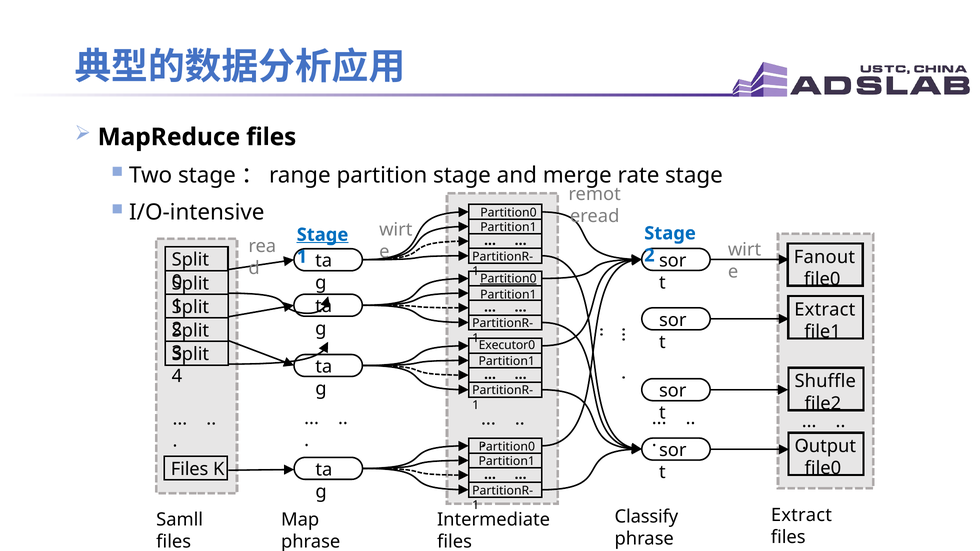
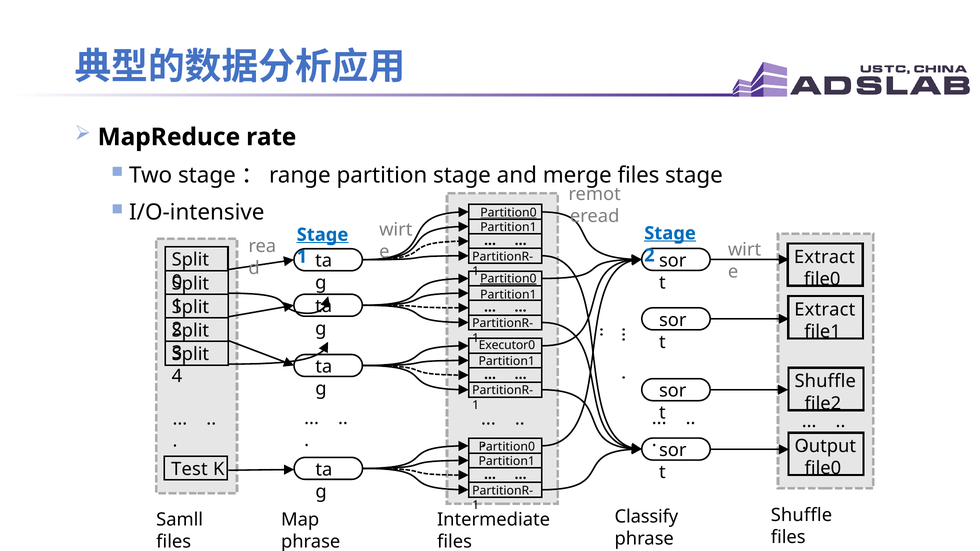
MapReduce files: files -> rate
merge rate: rate -> files
Partition0 at (508, 213) underline: none -> present
Stage at (670, 233) underline: none -> present
Fanout at (824, 257): Fanout -> Extract
Files at (190, 469): Files -> Test
Extract at (801, 515): Extract -> Shuffle
